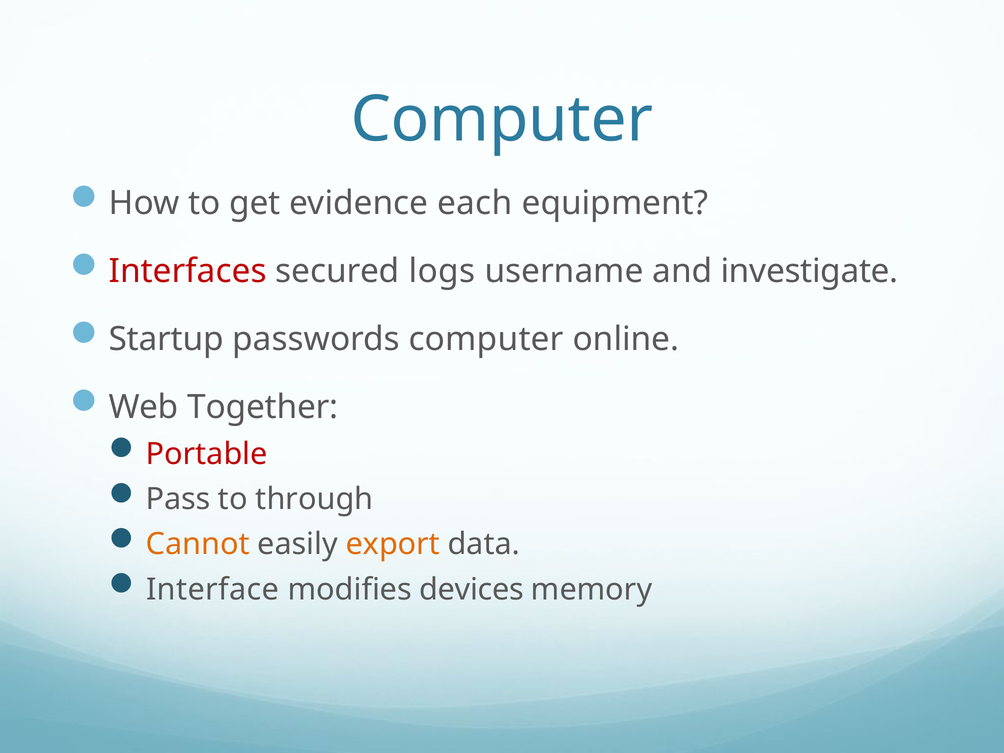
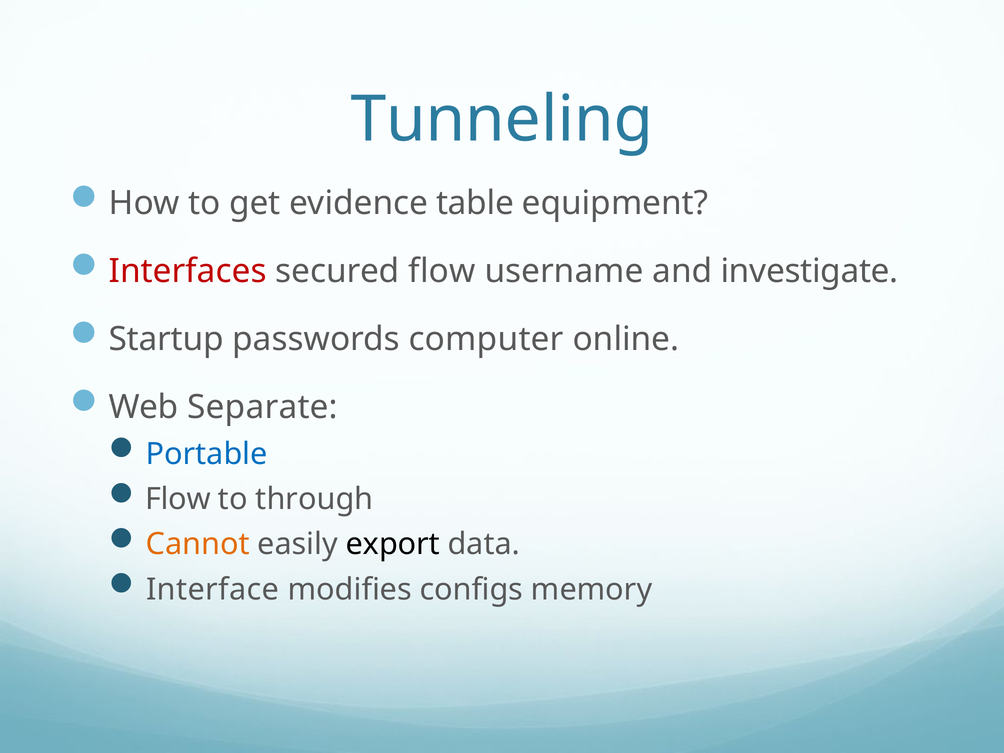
Computer at (502, 120): Computer -> Tunneling
each: each -> table
secured logs: logs -> flow
Together: Together -> Separate
Portable colour: red -> blue
Pass at (178, 499): Pass -> Flow
export colour: orange -> black
devices: devices -> configs
